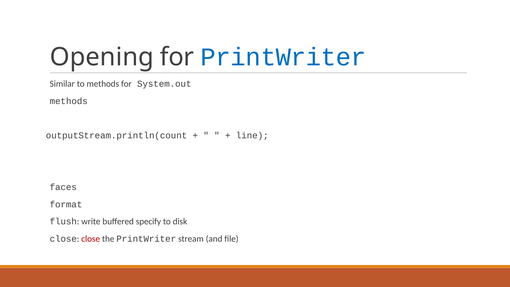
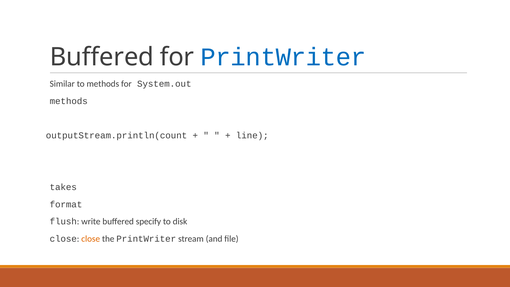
Opening at (102, 57): Opening -> Buffered
faces: faces -> takes
close at (91, 239) colour: red -> orange
